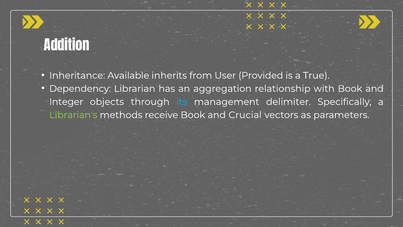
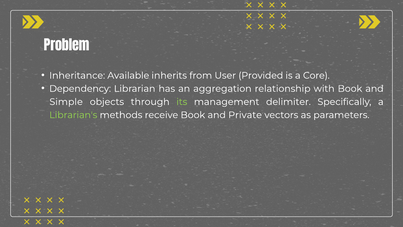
Addition: Addition -> Problem
True: True -> Core
Integer: Integer -> Simple
its colour: light blue -> light green
Crucial: Crucial -> Private
